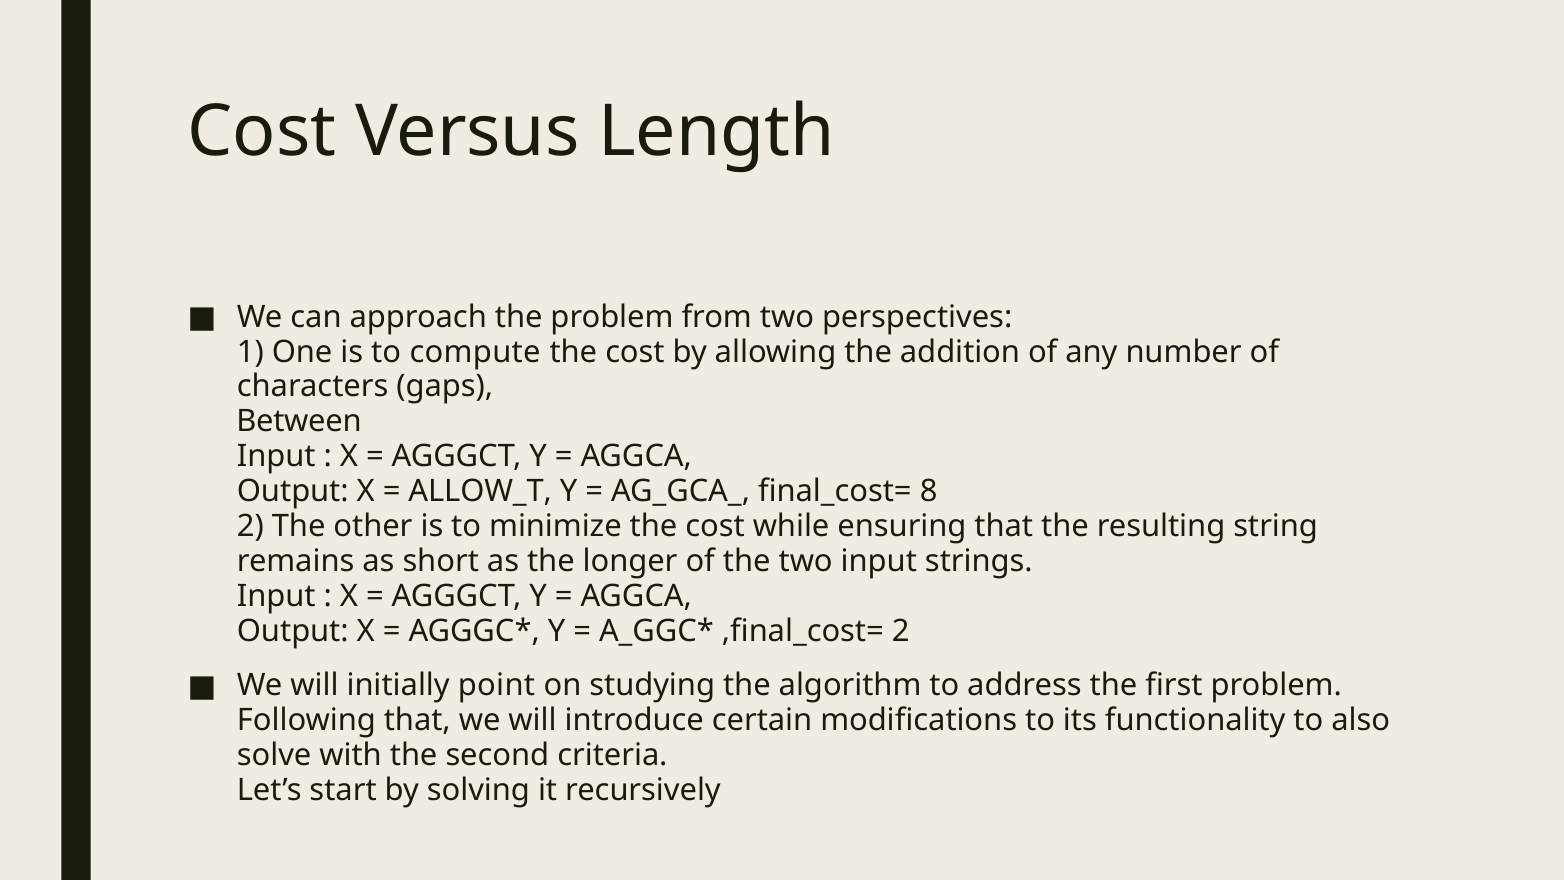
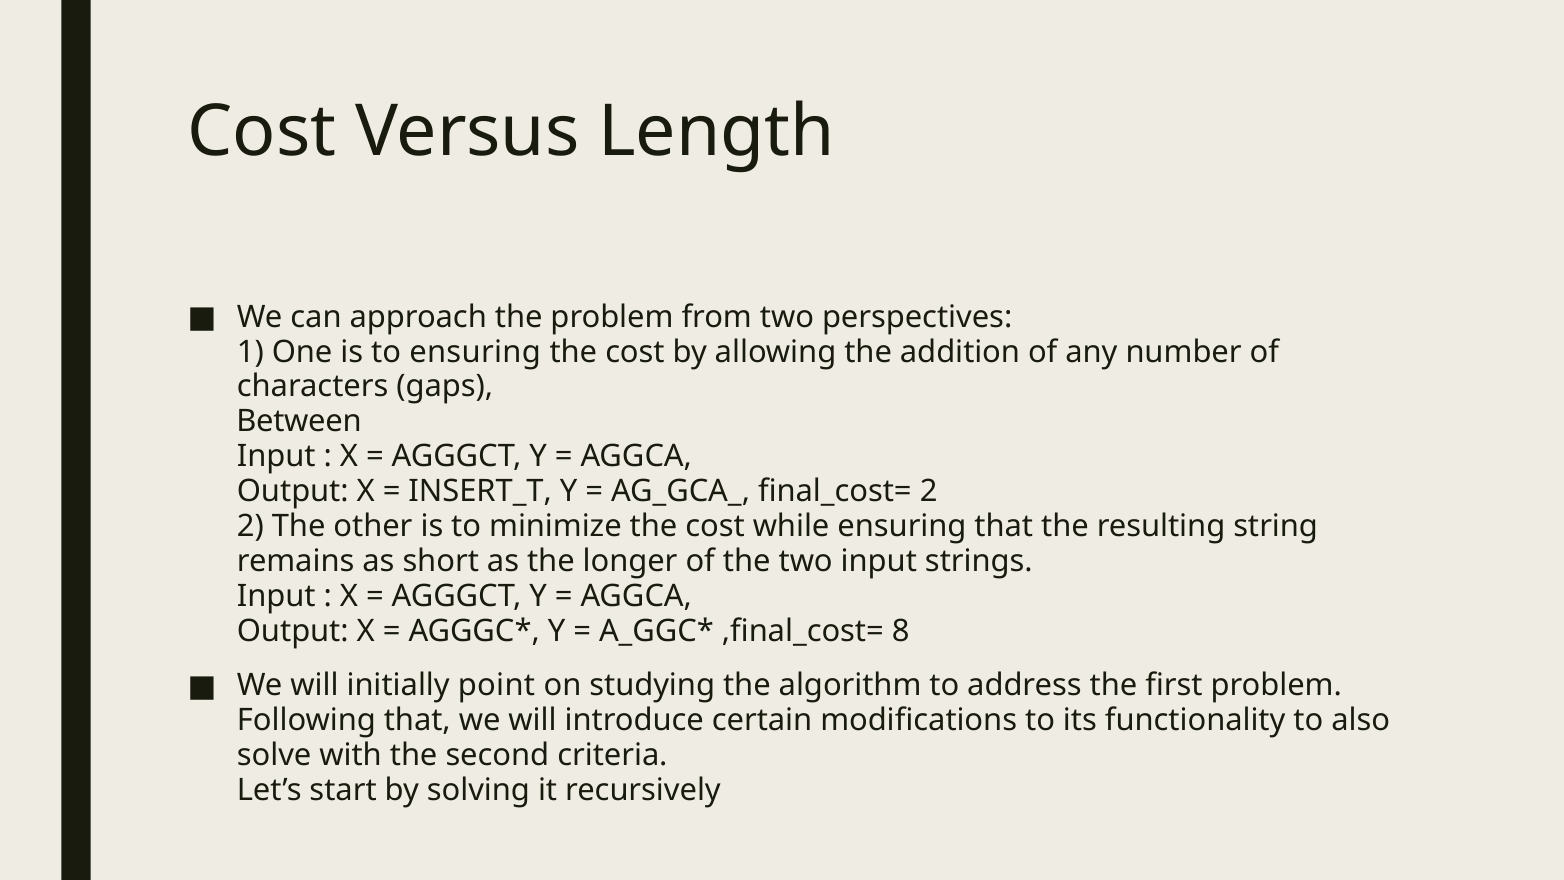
to compute: compute -> ensuring
ALLOW_T: ALLOW_T -> INSERT_T
final_cost= 8: 8 -> 2
,final_cost= 2: 2 -> 8
